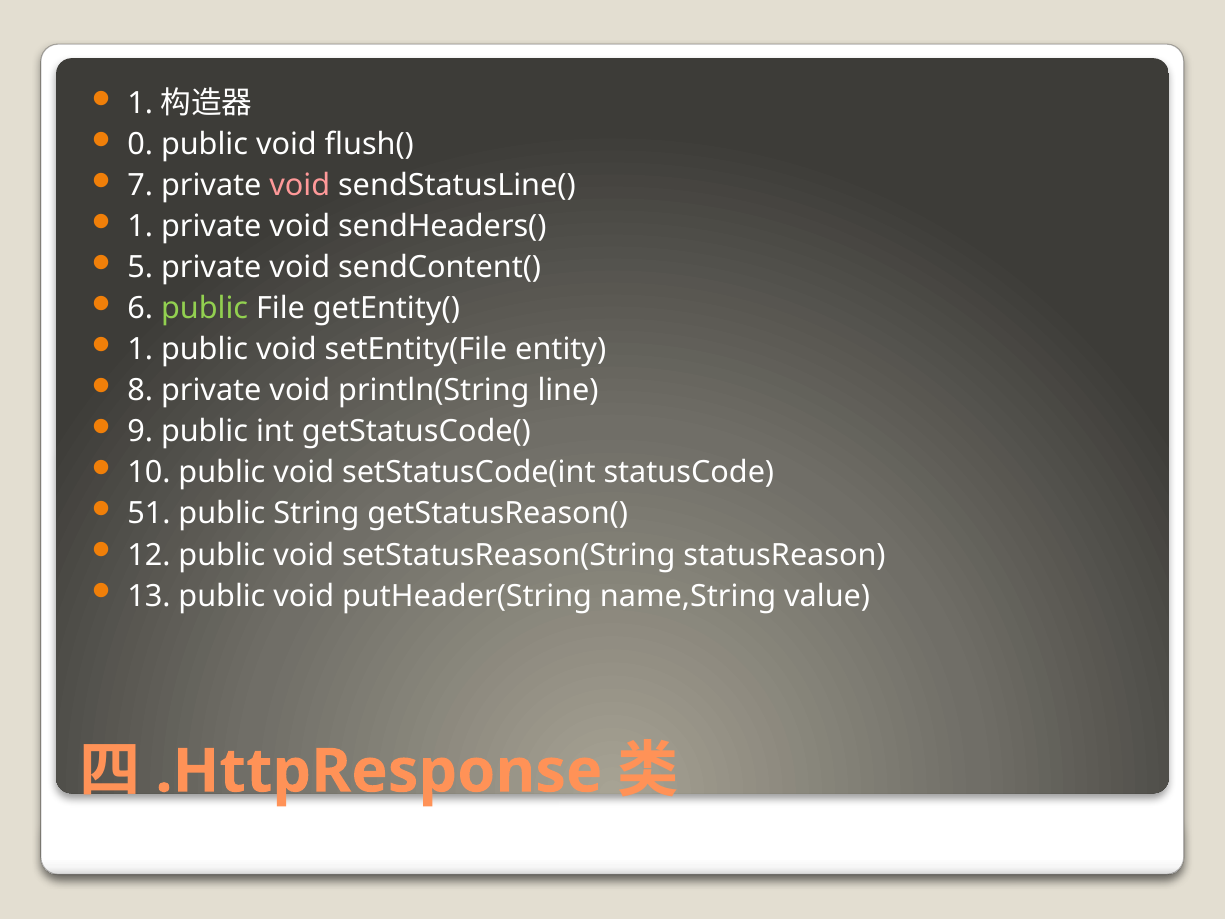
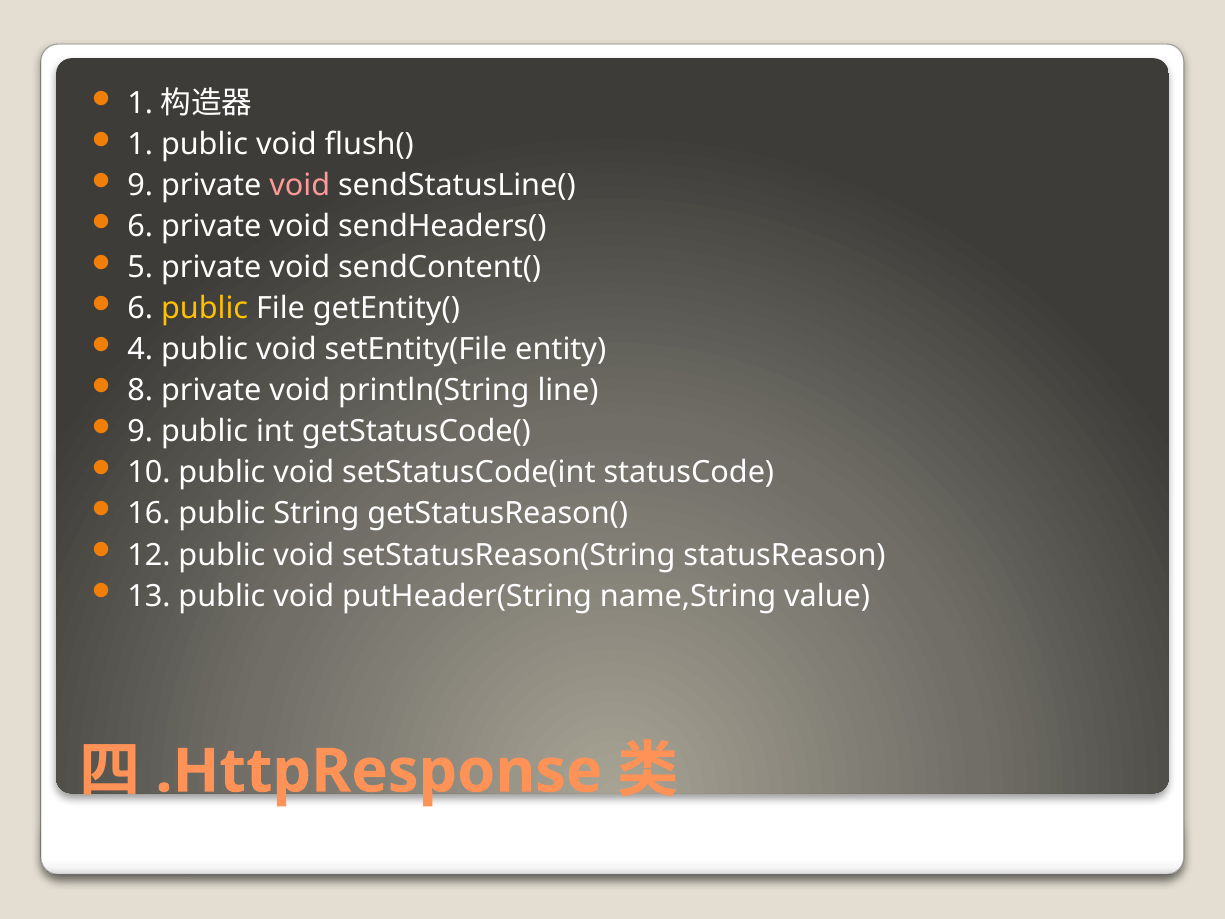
0: 0 -> 1
7 at (140, 186): 7 -> 9
1 at (140, 227): 1 -> 6
public at (205, 309) colour: light green -> yellow
1 at (140, 350): 1 -> 4
51: 51 -> 16
